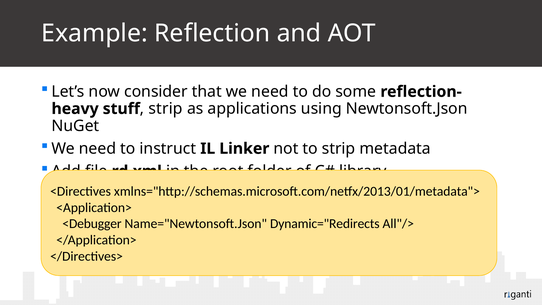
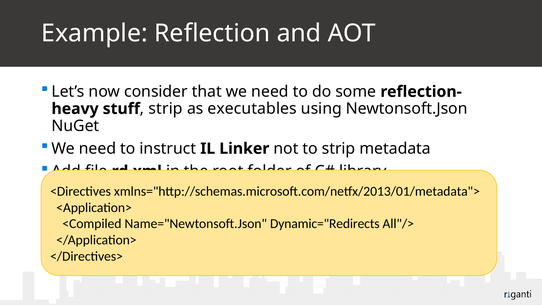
applications: applications -> executables
<Debugger: <Debugger -> <Compiled
